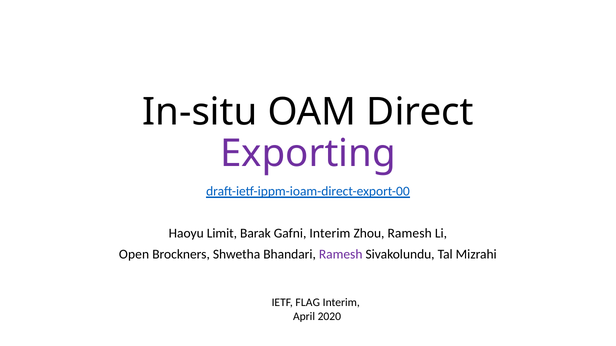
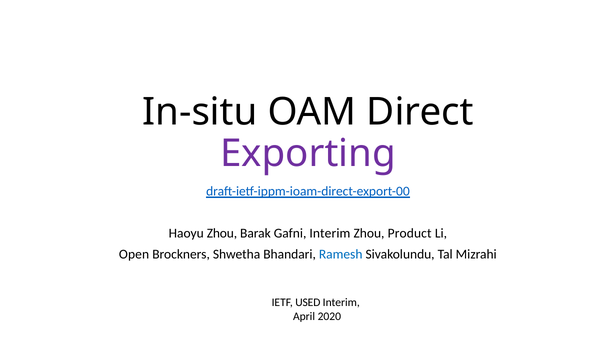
Haoyu Limit: Limit -> Zhou
Zhou Ramesh: Ramesh -> Product
Ramesh at (341, 255) colour: purple -> blue
FLAG: FLAG -> USED
